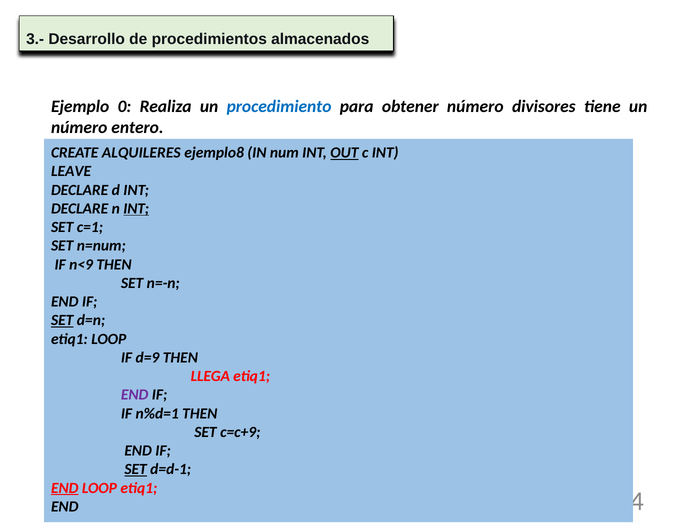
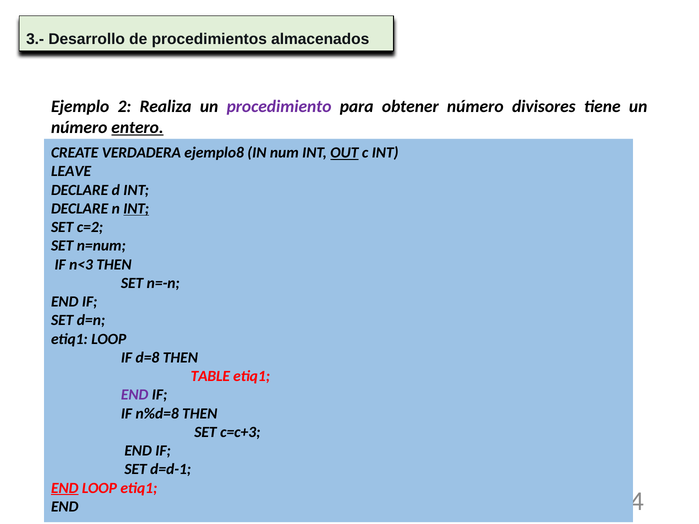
0: 0 -> 2
procedimiento colour: blue -> purple
entero underline: none -> present
ALQUILERES: ALQUILERES -> VERDADERA
c=1: c=1 -> c=2
n<9: n<9 -> n<3
SET at (62, 320) underline: present -> none
d=9: d=9 -> d=8
LLEGA: LLEGA -> TABLE
n%d=1: n%d=1 -> n%d=8
c=c+9: c=c+9 -> c=c+3
SET at (136, 470) underline: present -> none
